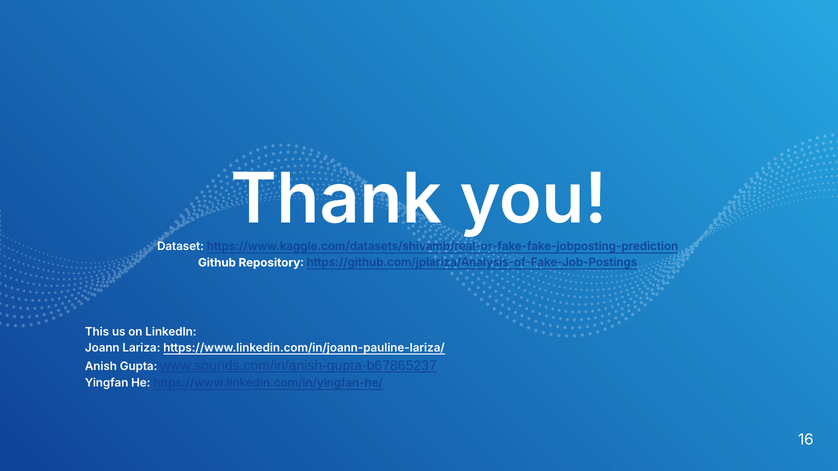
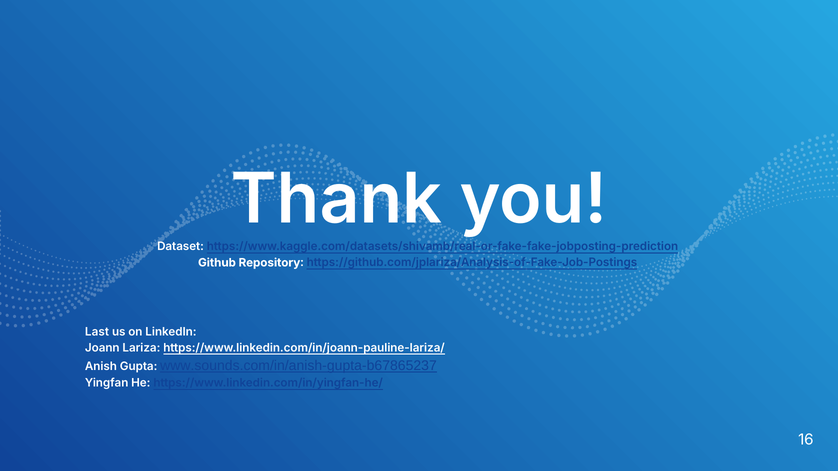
This: This -> Last
